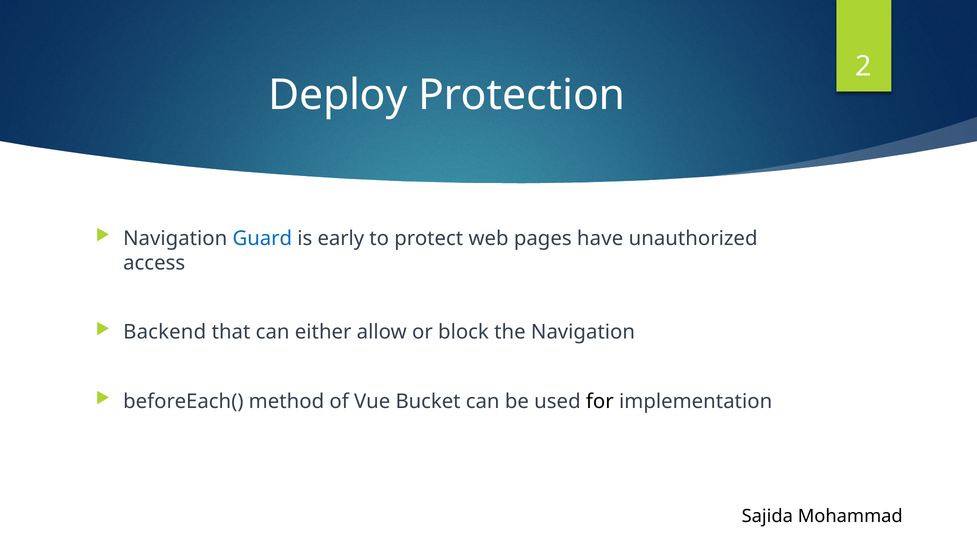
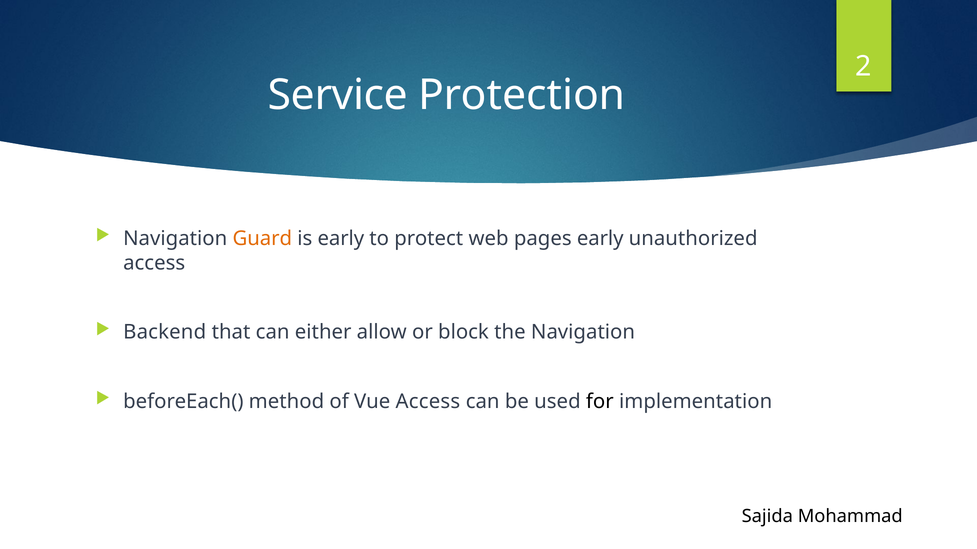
Deploy: Deploy -> Service
Guard colour: blue -> orange
pages have: have -> early
Vue Bucket: Bucket -> Access
